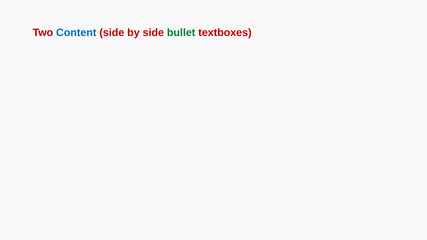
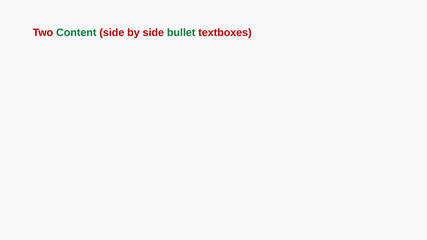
Content colour: blue -> green
